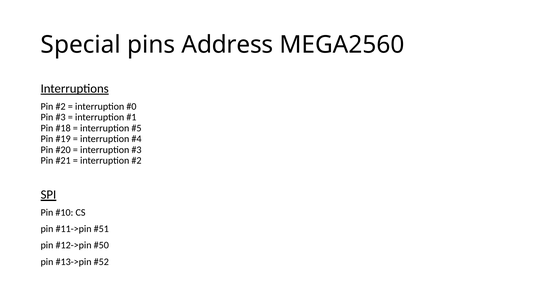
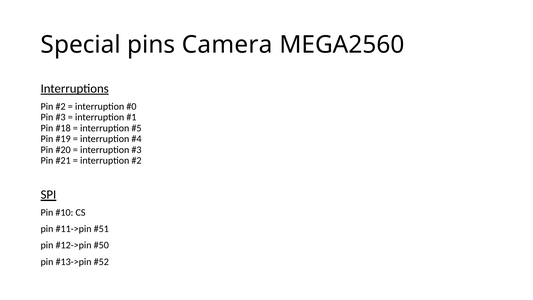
Address: Address -> Camera
